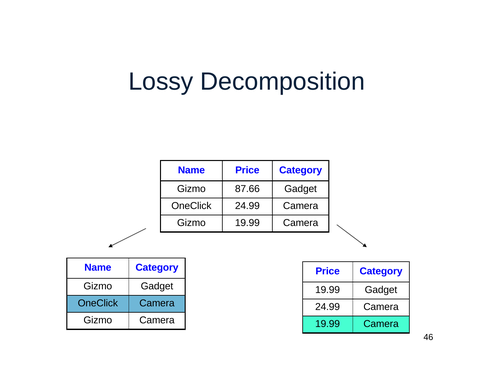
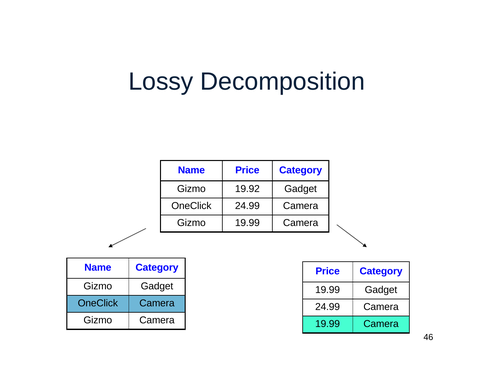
87.66: 87.66 -> 19.92
